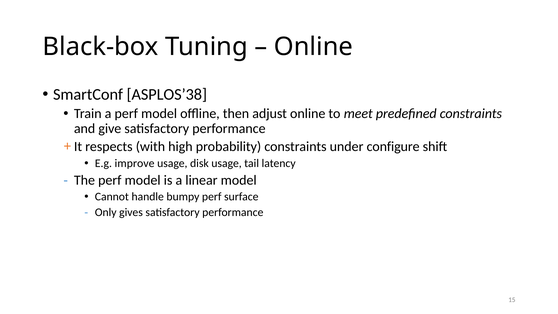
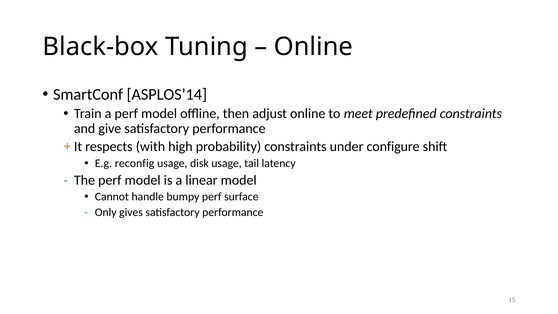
ASPLOS’38: ASPLOS’38 -> ASPLOS’14
improve: improve -> reconfig
